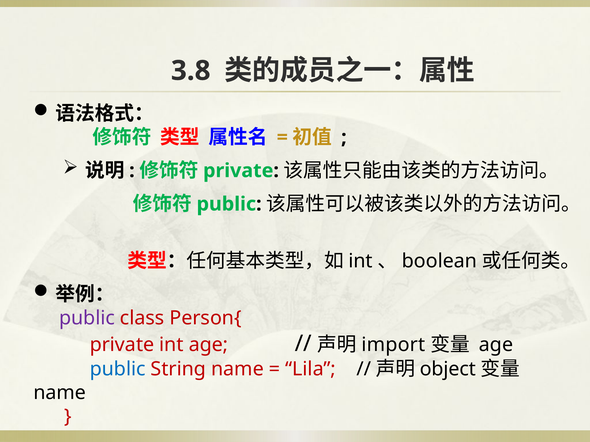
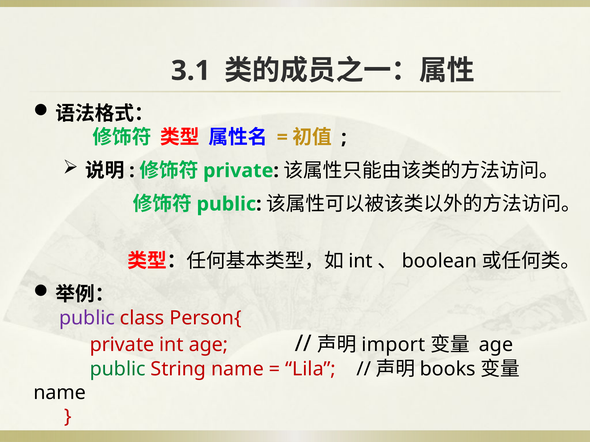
3.8: 3.8 -> 3.1
public at (118, 369) colour: blue -> green
object: object -> books
